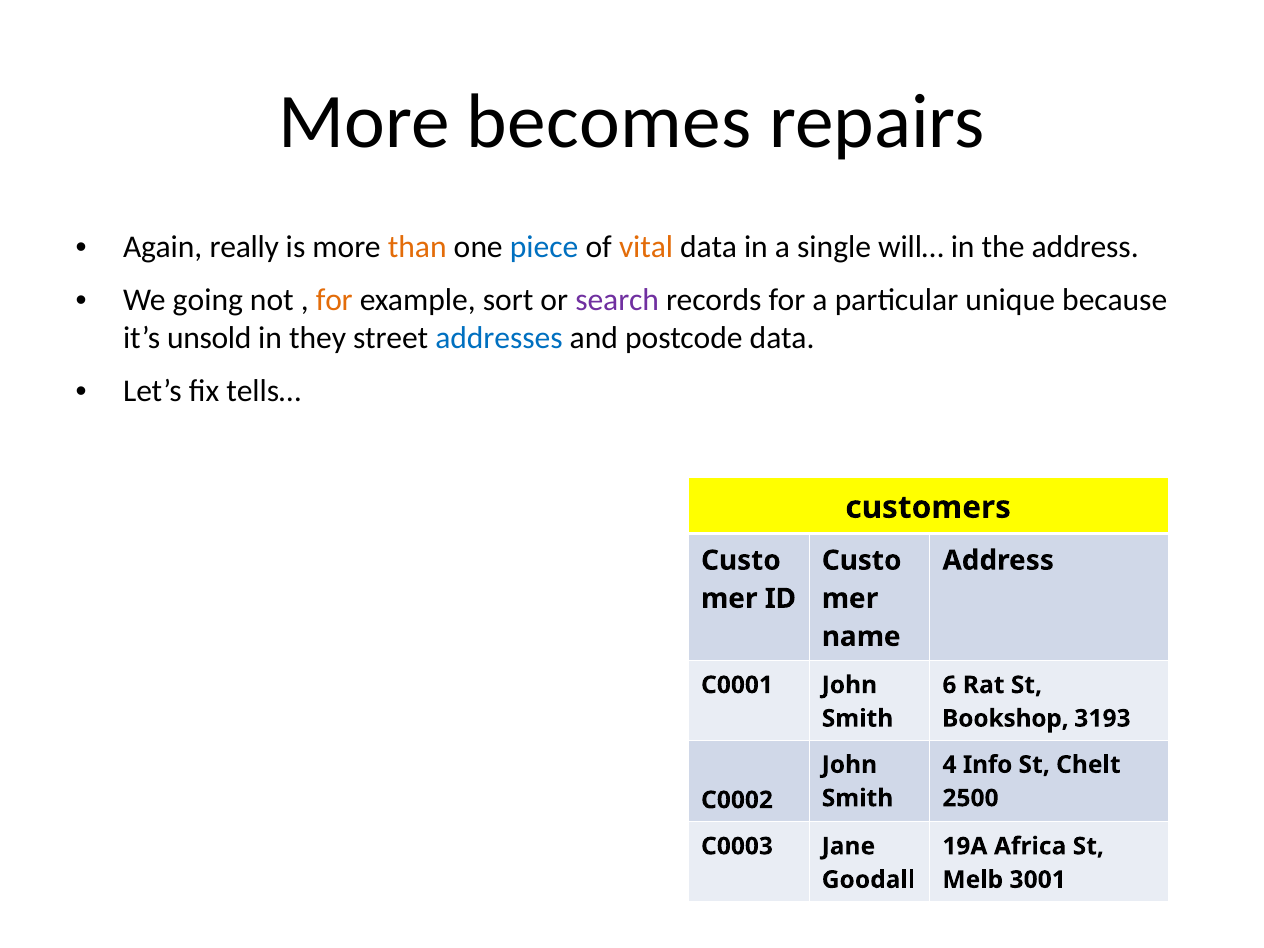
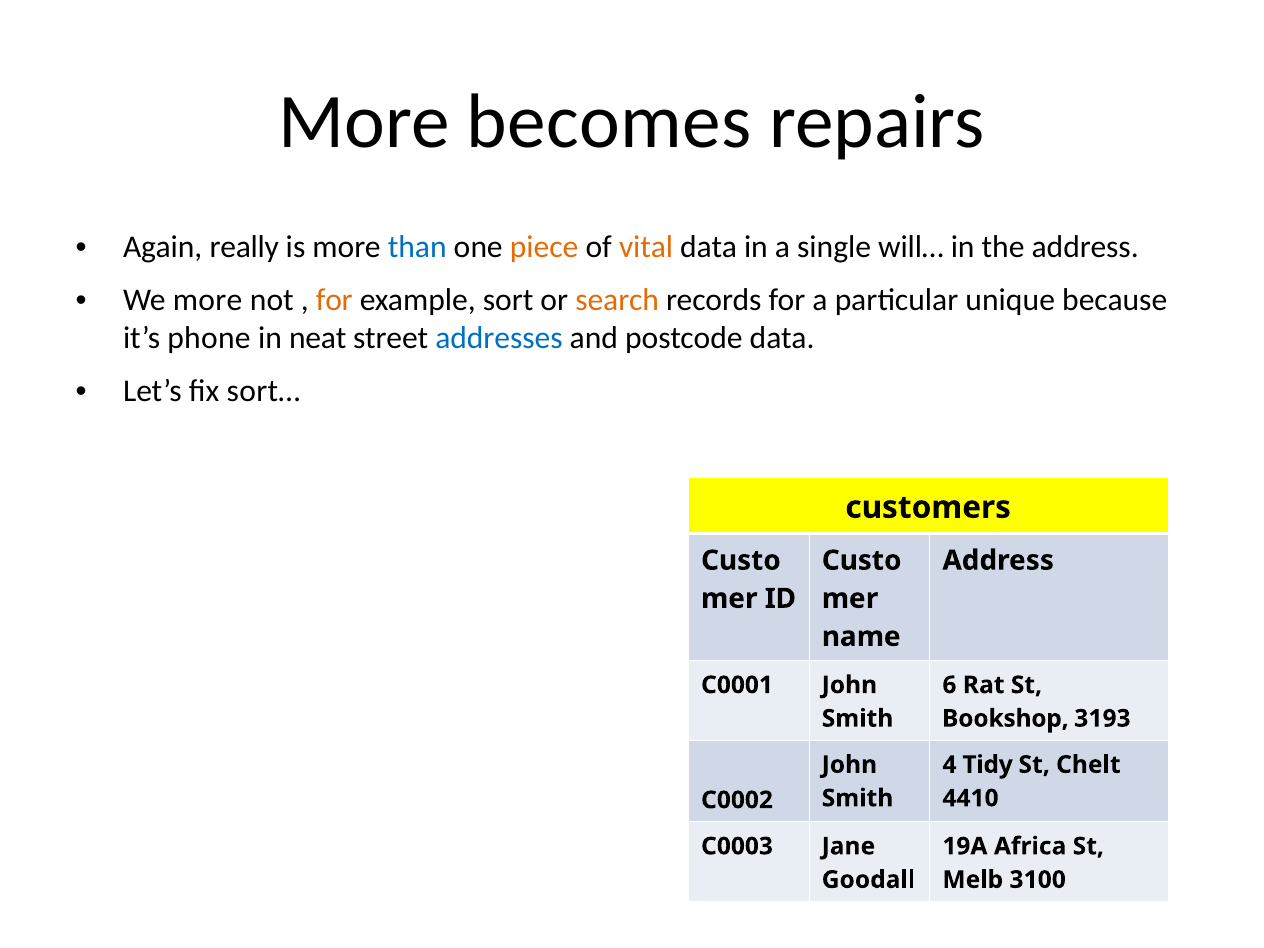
than colour: orange -> blue
piece colour: blue -> orange
We going: going -> more
search colour: purple -> orange
unsold: unsold -> phone
they: they -> neat
tells…: tells… -> sort…
Info: Info -> Tidy
2500: 2500 -> 4410
3001: 3001 -> 3100
